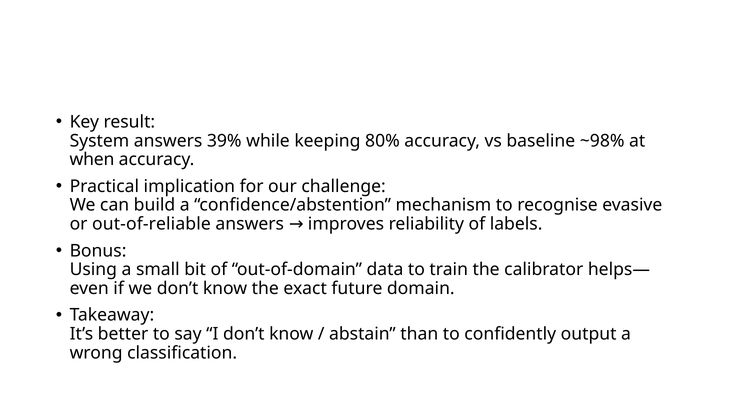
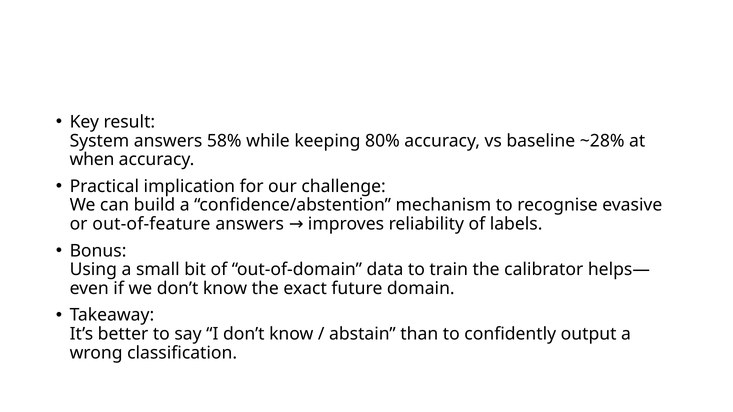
39%: 39% -> 58%
~98%: ~98% -> ~28%
out‐of‐reliable: out‐of‐reliable -> out‐of‐feature
